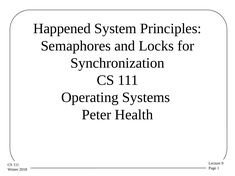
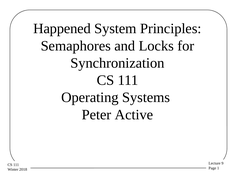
Health: Health -> Active
